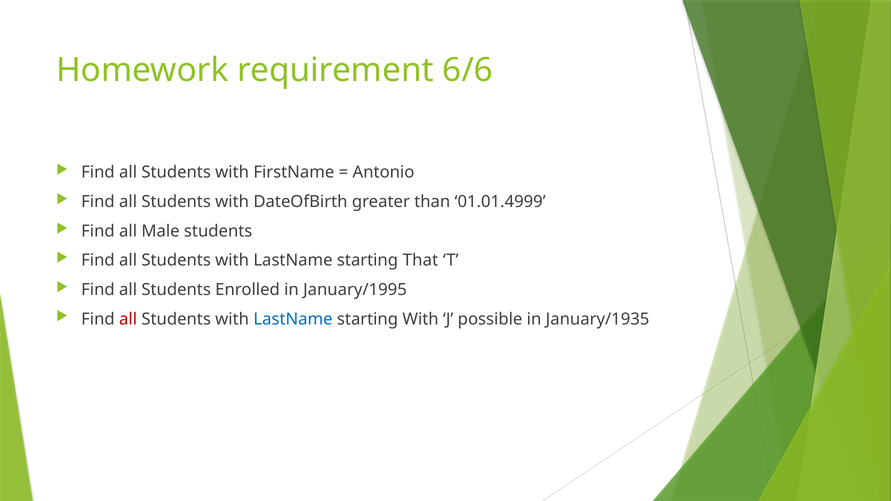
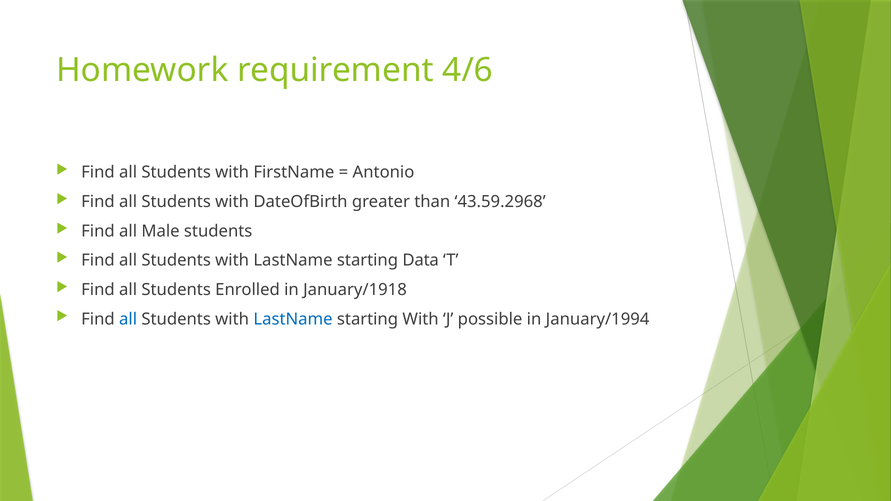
6/6: 6/6 -> 4/6
01.01.4999: 01.01.4999 -> 43.59.2968
That: That -> Data
January/1995: January/1995 -> January/1918
all at (128, 319) colour: red -> blue
January/1935: January/1935 -> January/1994
